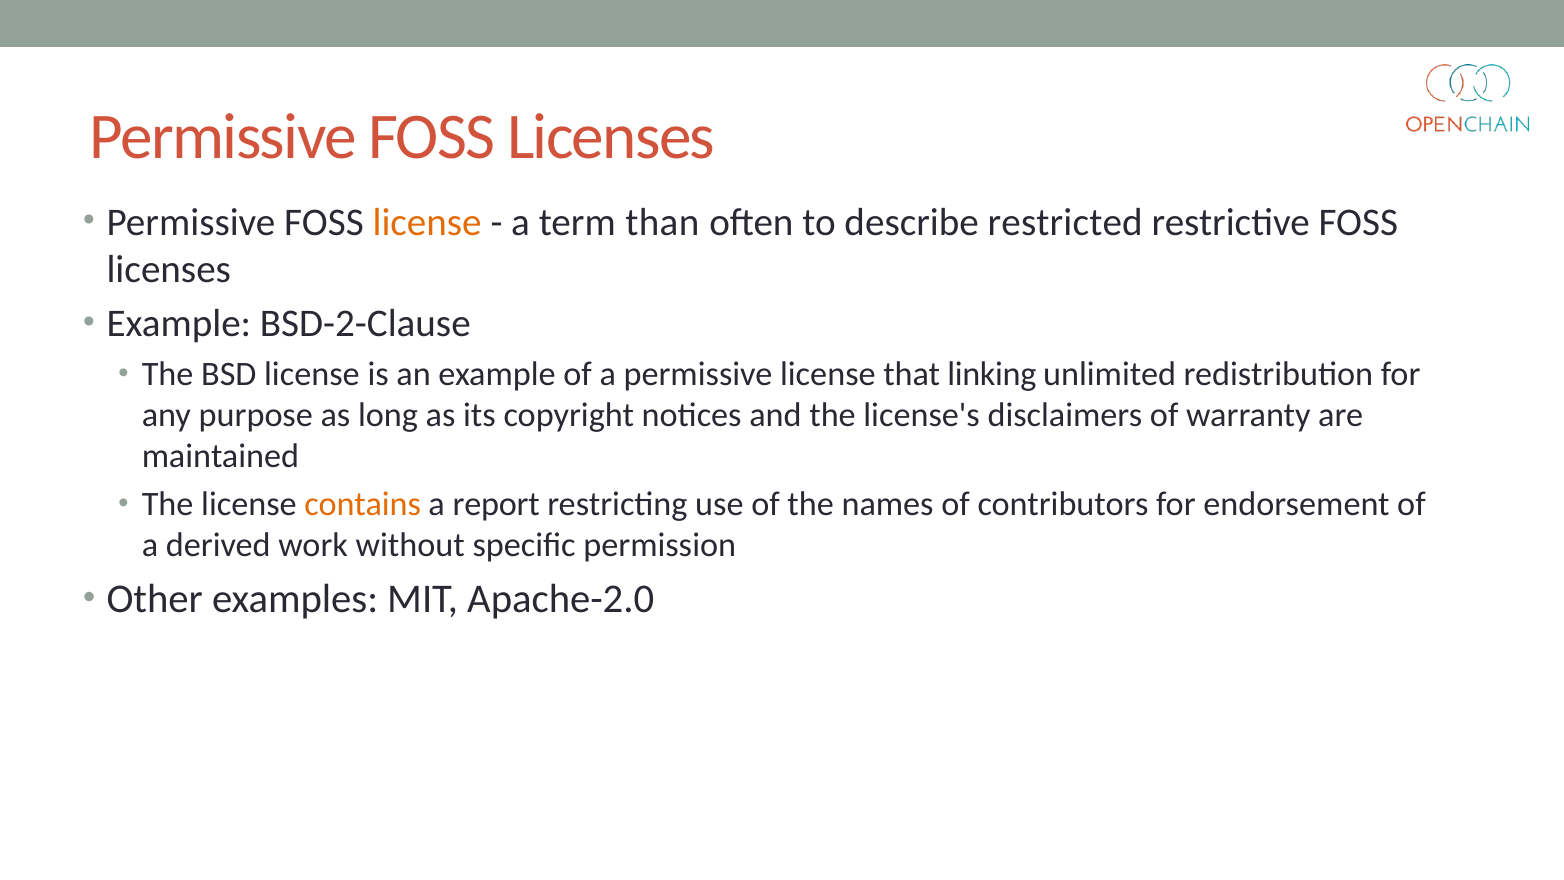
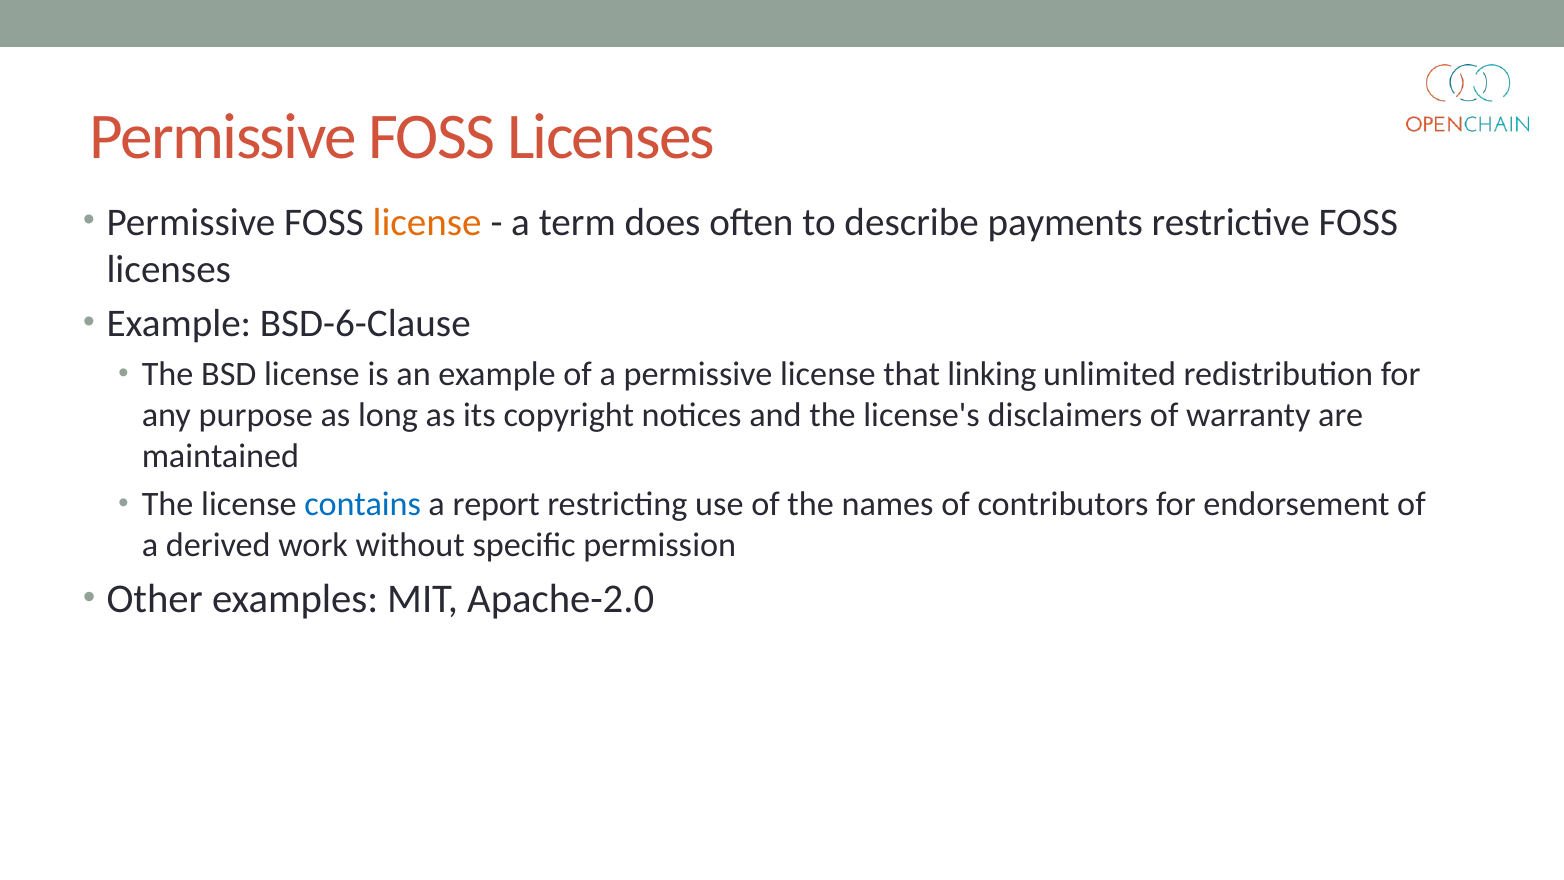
than: than -> does
restricted: restricted -> payments
BSD-2-Clause: BSD-2-Clause -> BSD-6-Clause
contains colour: orange -> blue
